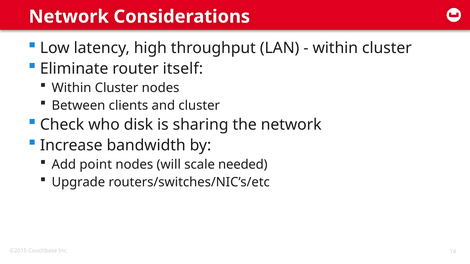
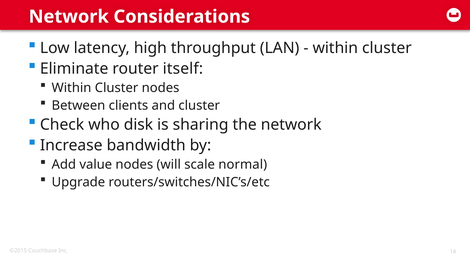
point: point -> value
needed: needed -> normal
